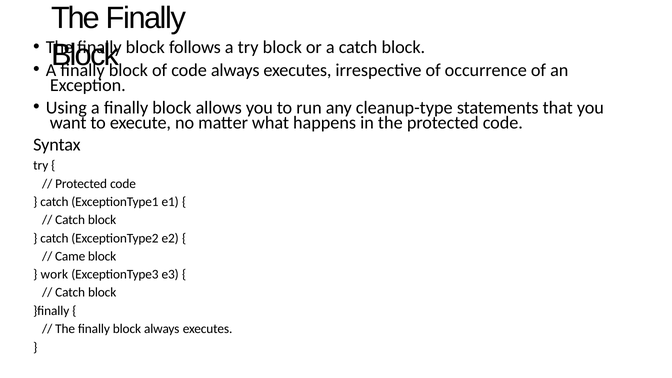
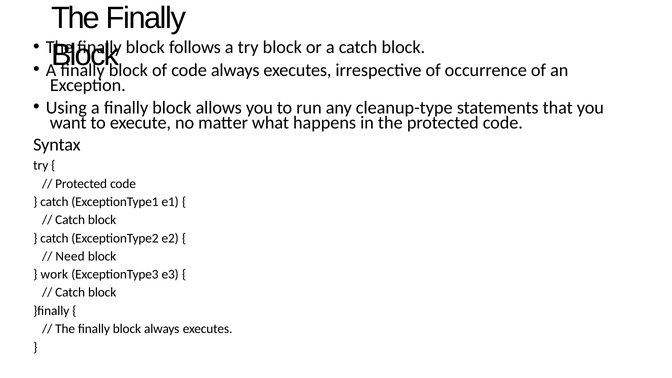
Came: Came -> Need
